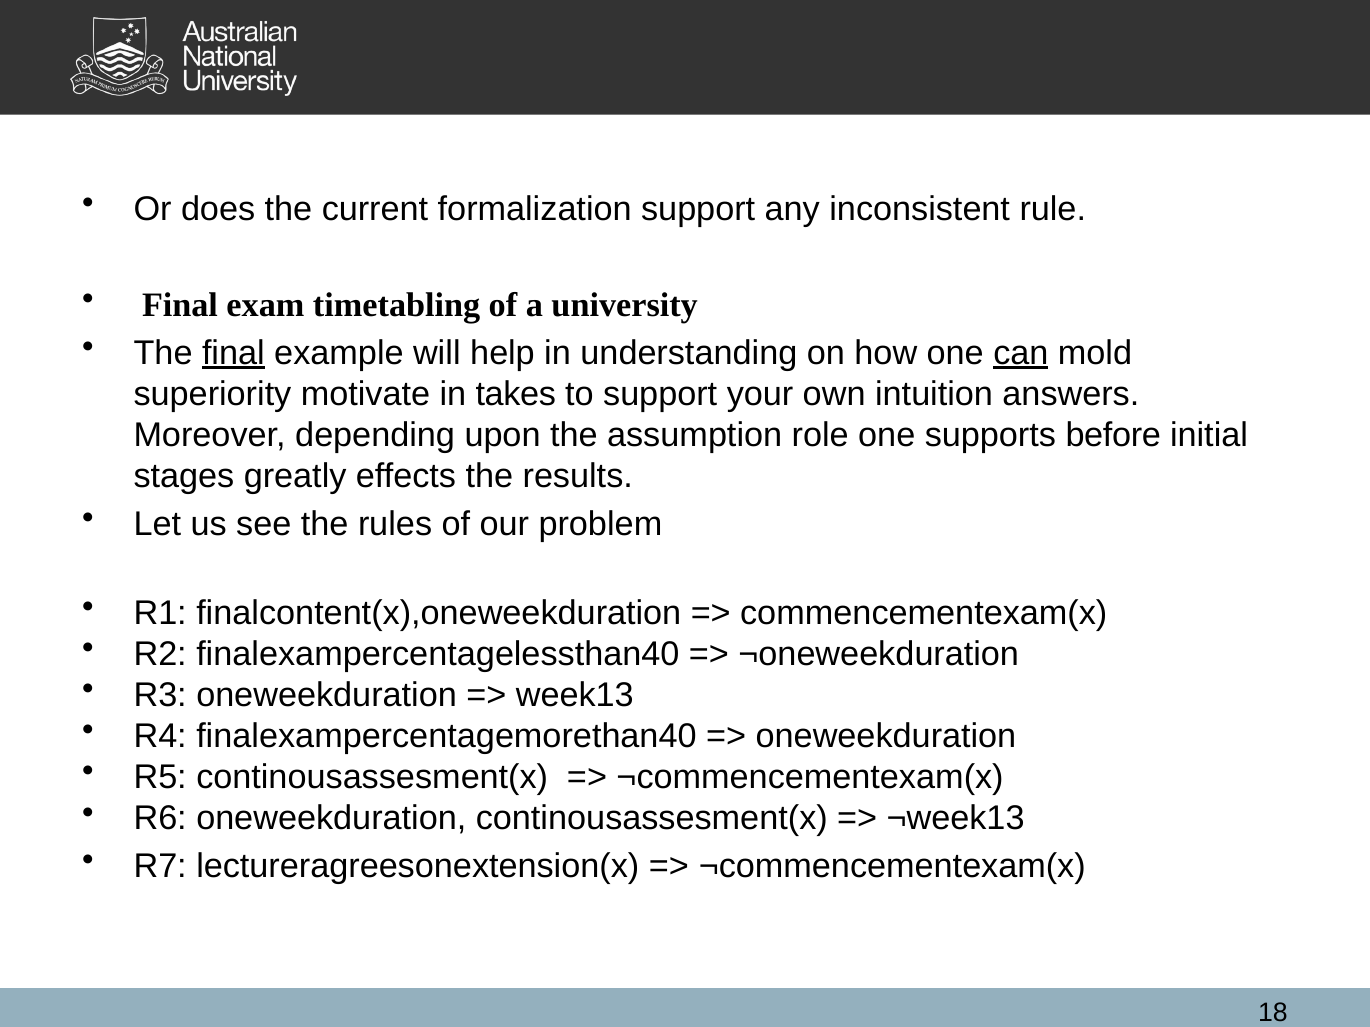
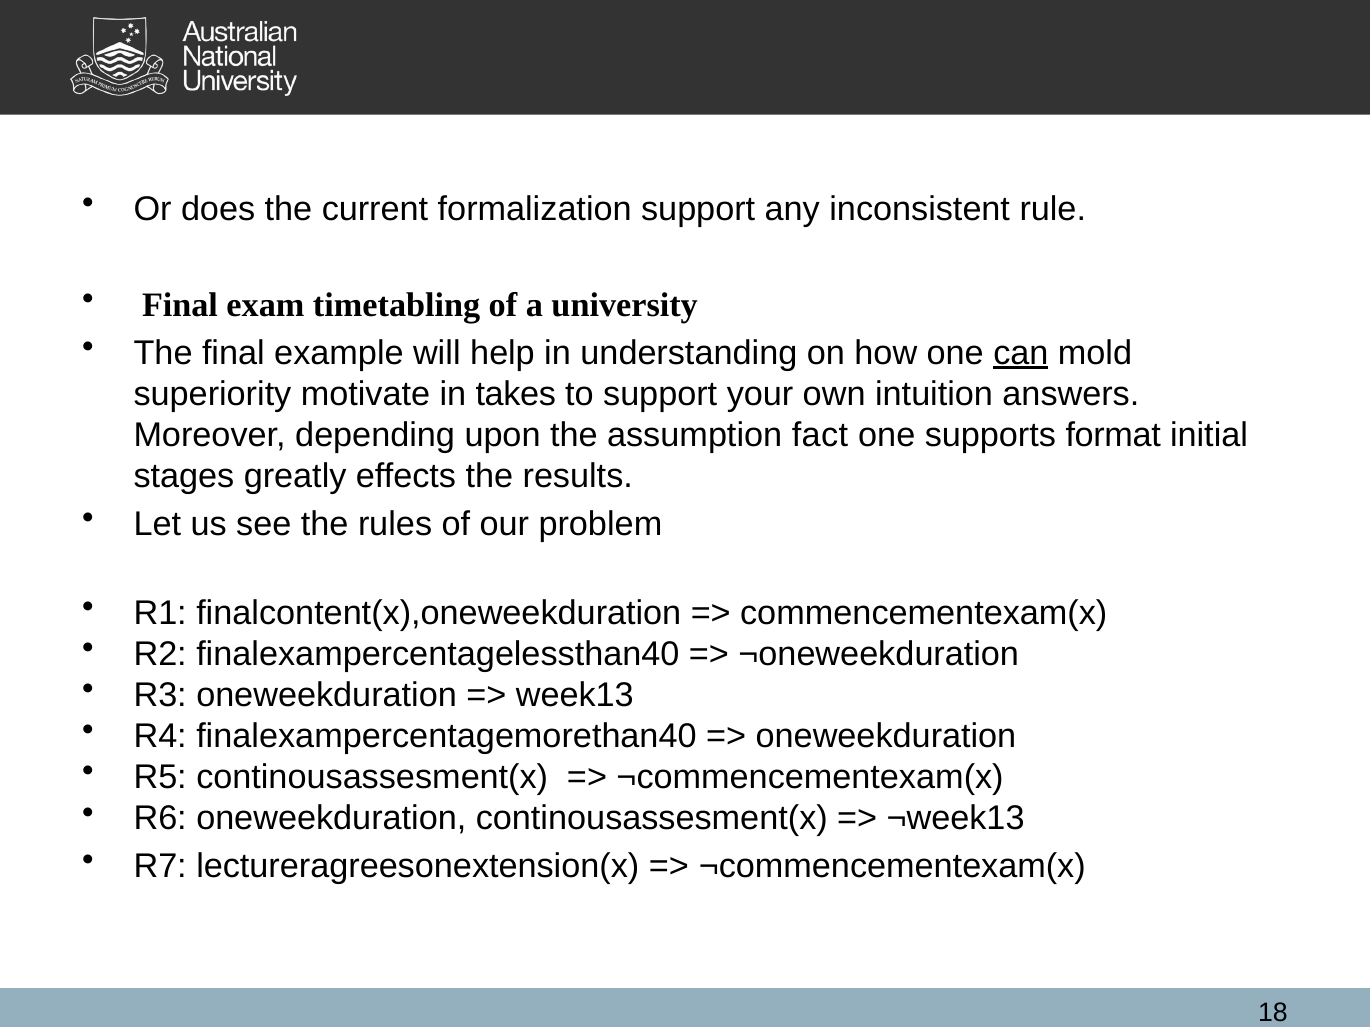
final at (233, 353) underline: present -> none
role: role -> fact
before: before -> format
